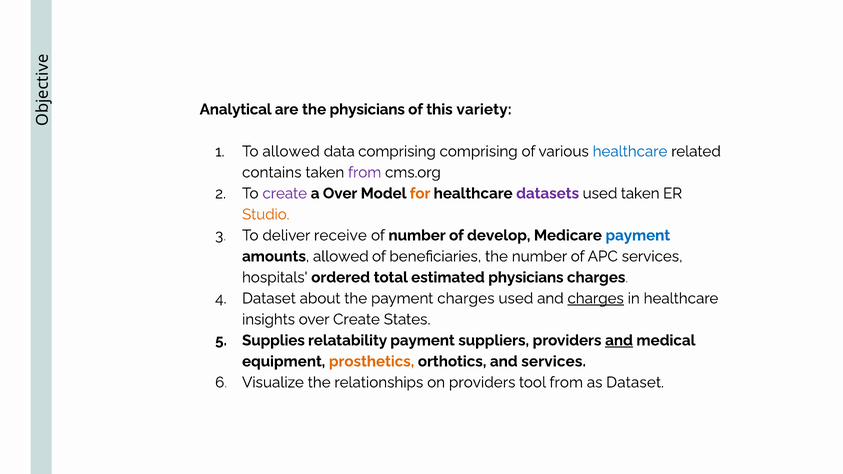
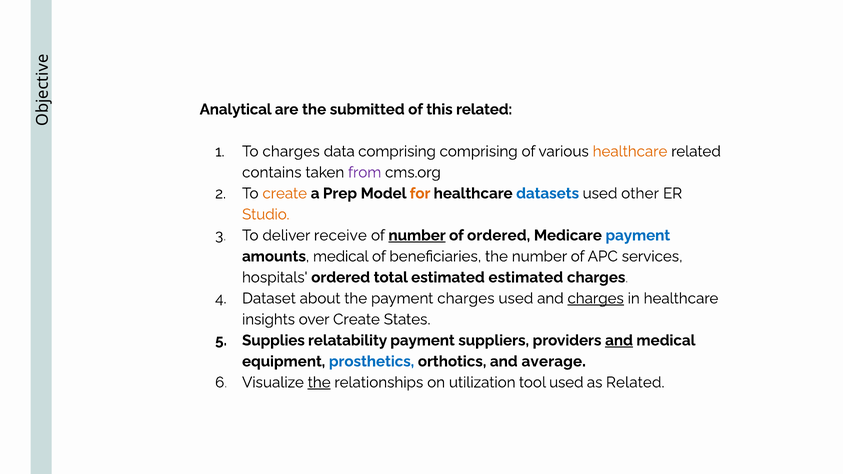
the physicians: physicians -> submitted
this variety: variety -> related
To allowed: allowed -> charges
healthcare at (630, 151) colour: blue -> orange
create at (285, 193) colour: purple -> orange
a Over: Over -> Prep
datasets colour: purple -> blue
used taken: taken -> other
number at (417, 235) underline: none -> present
of develop: develop -> ordered
amounts allowed: allowed -> medical
estimated physicians: physicians -> estimated
prosthetics colour: orange -> blue
and services: services -> average
the at (319, 383) underline: none -> present
on providers: providers -> utilization
tool from: from -> used
as Dataset: Dataset -> Related
